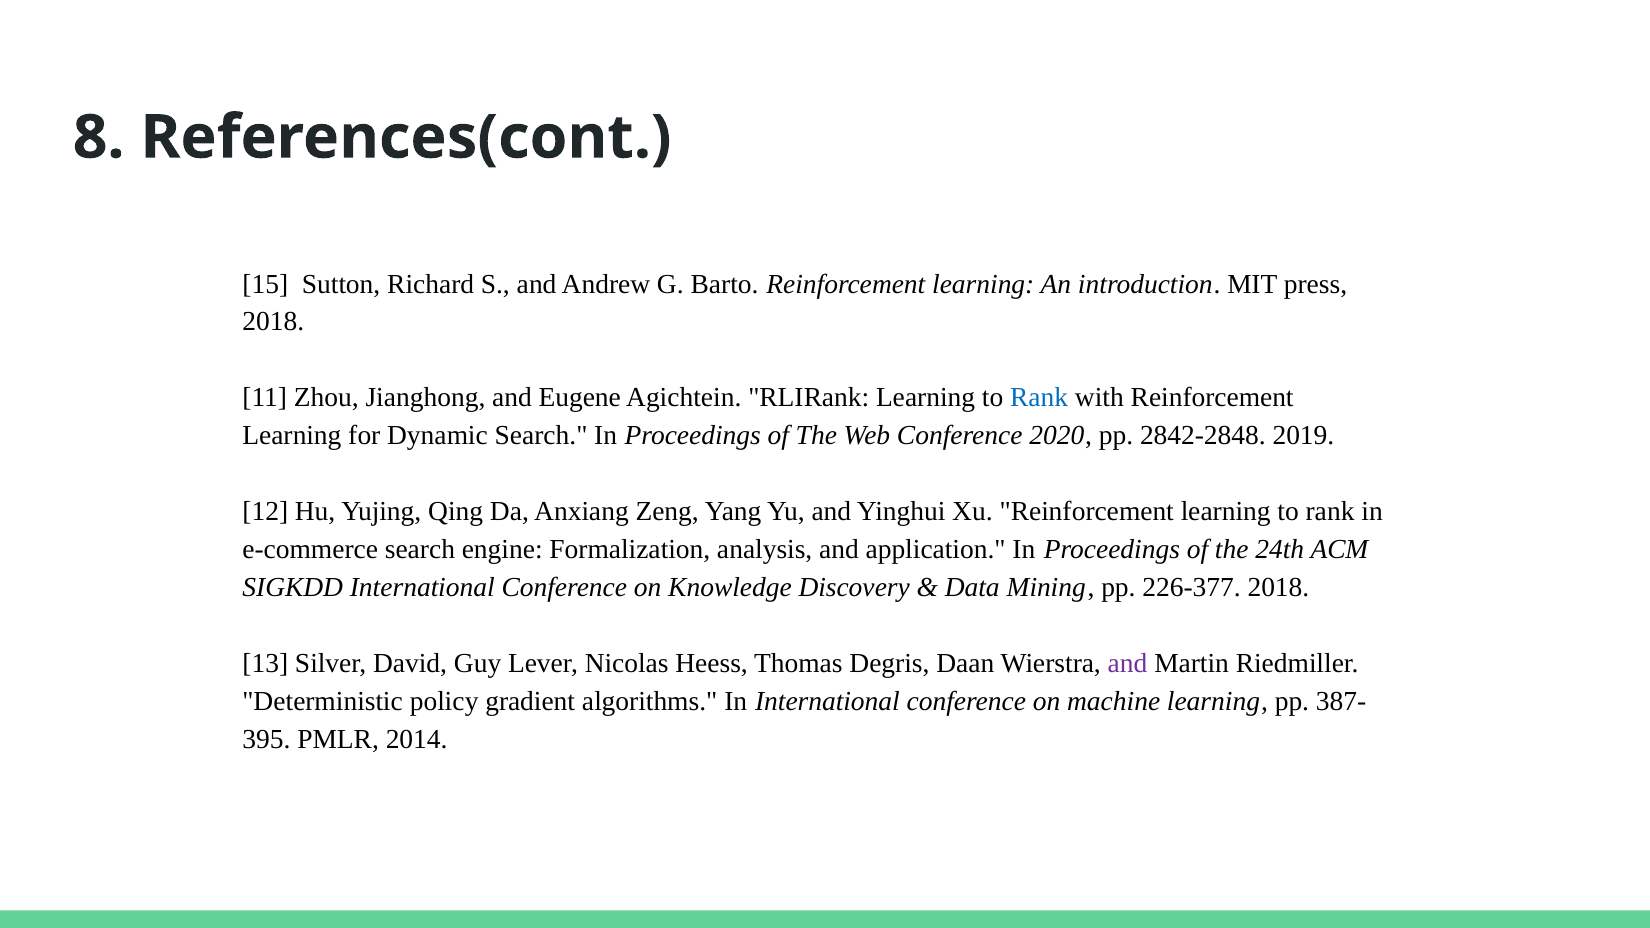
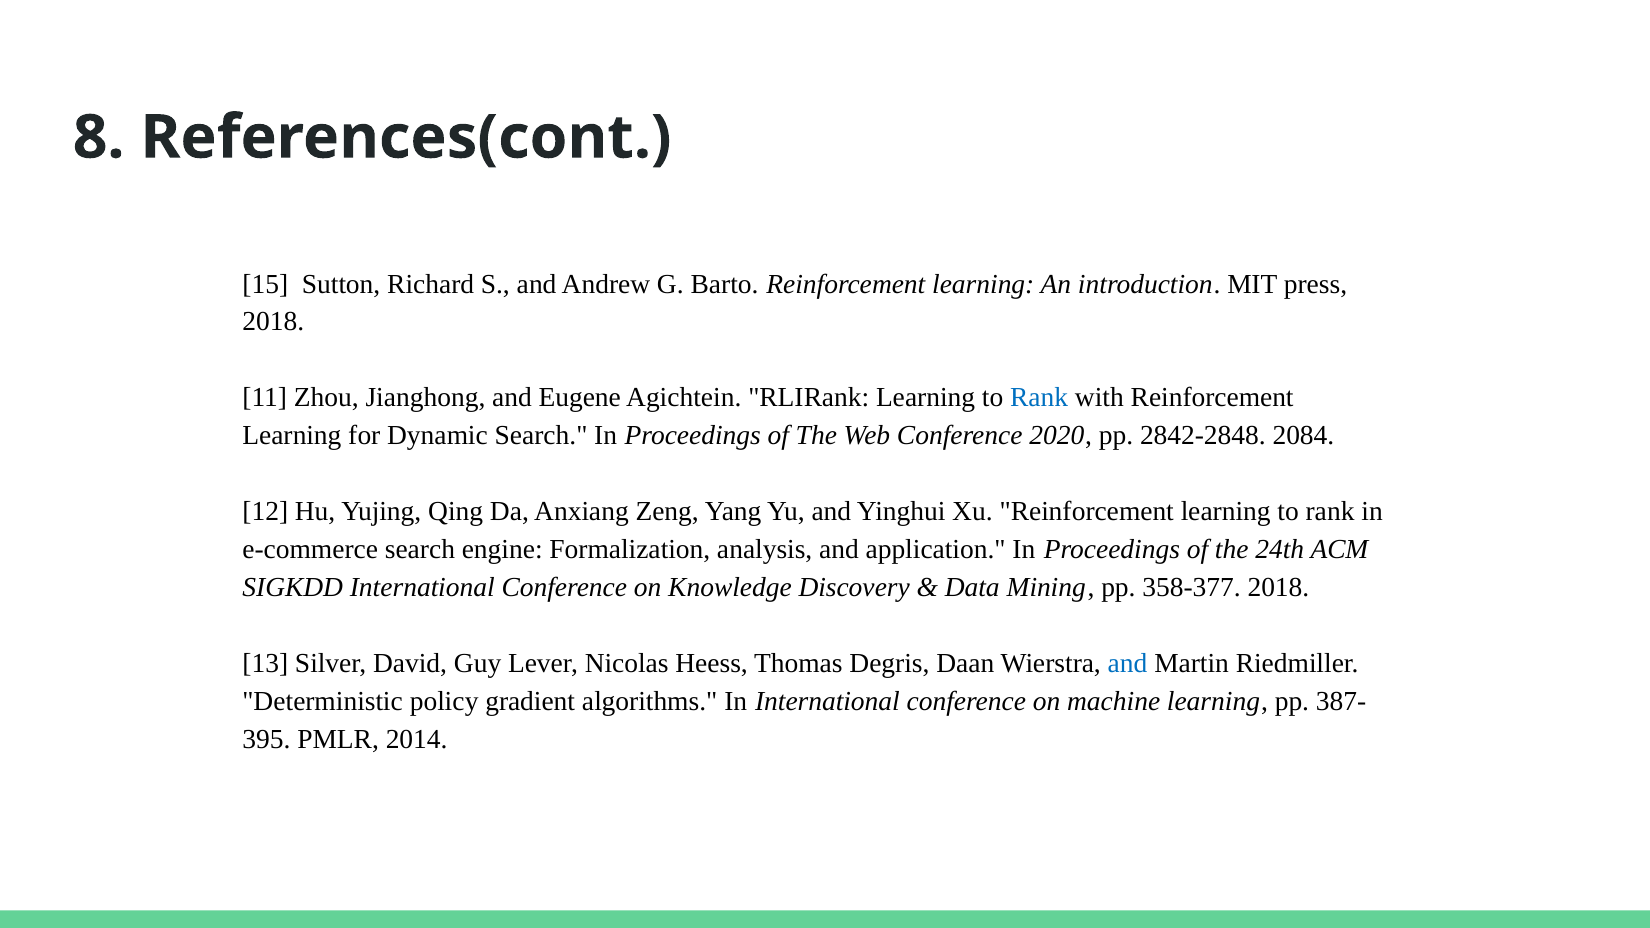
2019: 2019 -> 2084
226-377: 226-377 -> 358-377
and at (1127, 663) colour: purple -> blue
